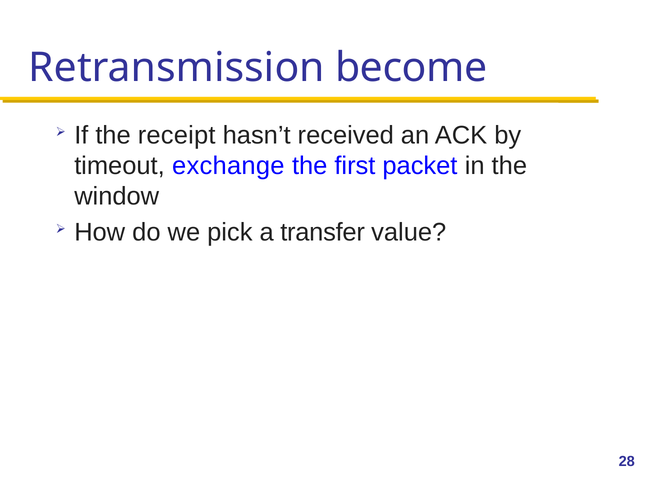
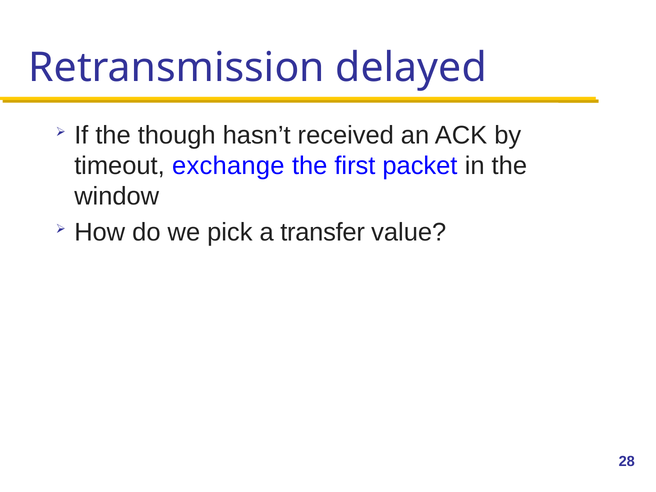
become: become -> delayed
receipt: receipt -> though
